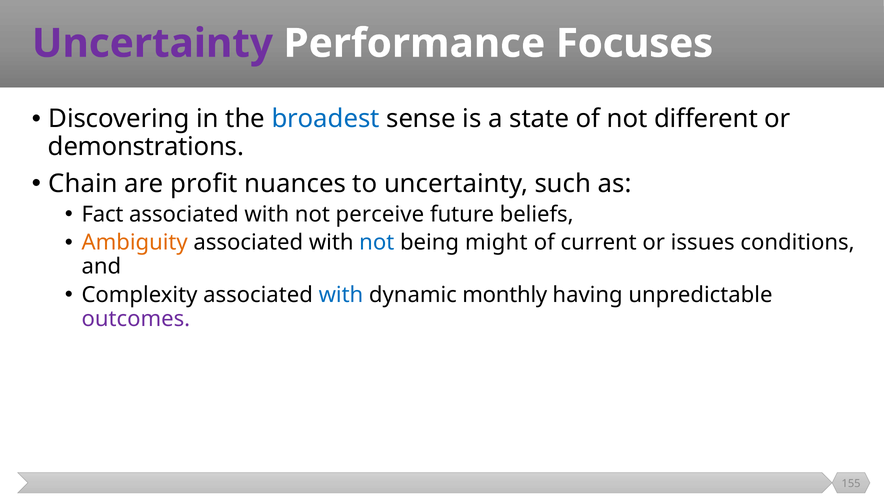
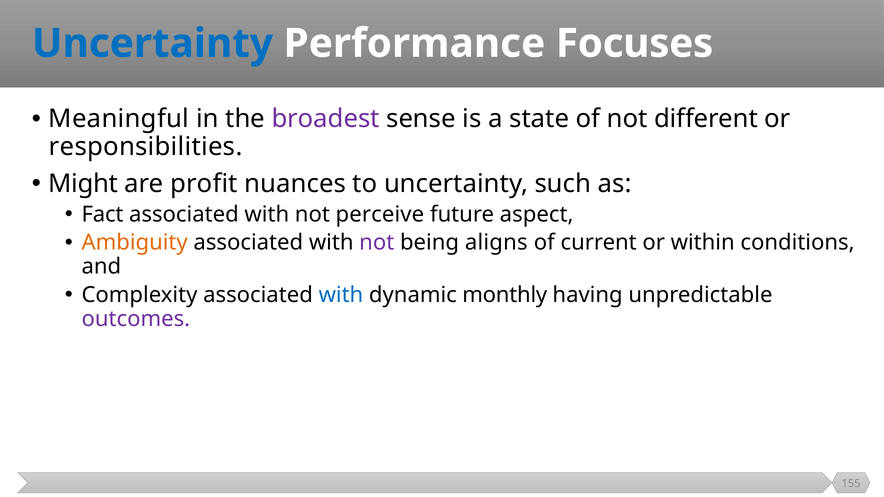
Uncertainty at (152, 44) colour: purple -> blue
Discovering: Discovering -> Meaningful
broadest colour: blue -> purple
demonstrations: demonstrations -> responsibilities
Chain: Chain -> Might
beliefs: beliefs -> aspect
not at (377, 243) colour: blue -> purple
might: might -> aligns
issues: issues -> within
